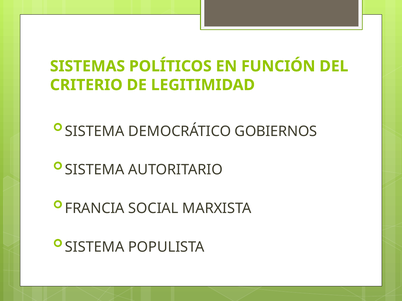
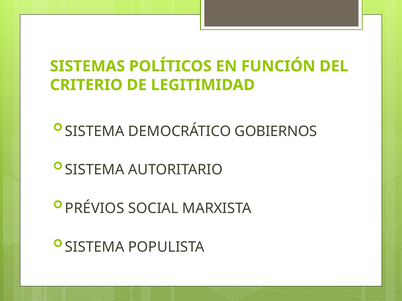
FRANCIA: FRANCIA -> PRÉVIOS
